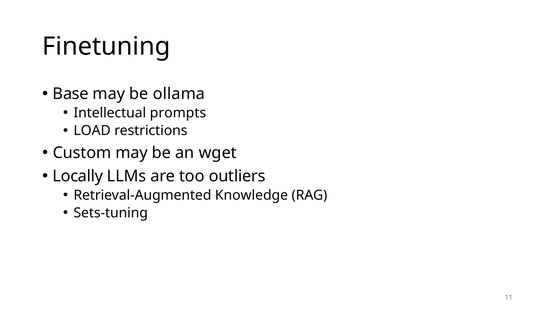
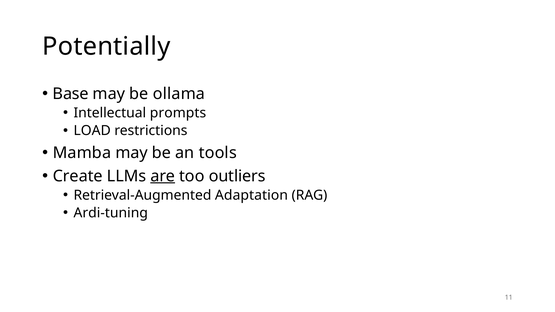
Finetuning: Finetuning -> Potentially
Custom: Custom -> Mamba
wget: wget -> tools
Locally: Locally -> Create
are underline: none -> present
Knowledge: Knowledge -> Adaptation
Sets-tuning: Sets-tuning -> Ardi-tuning
